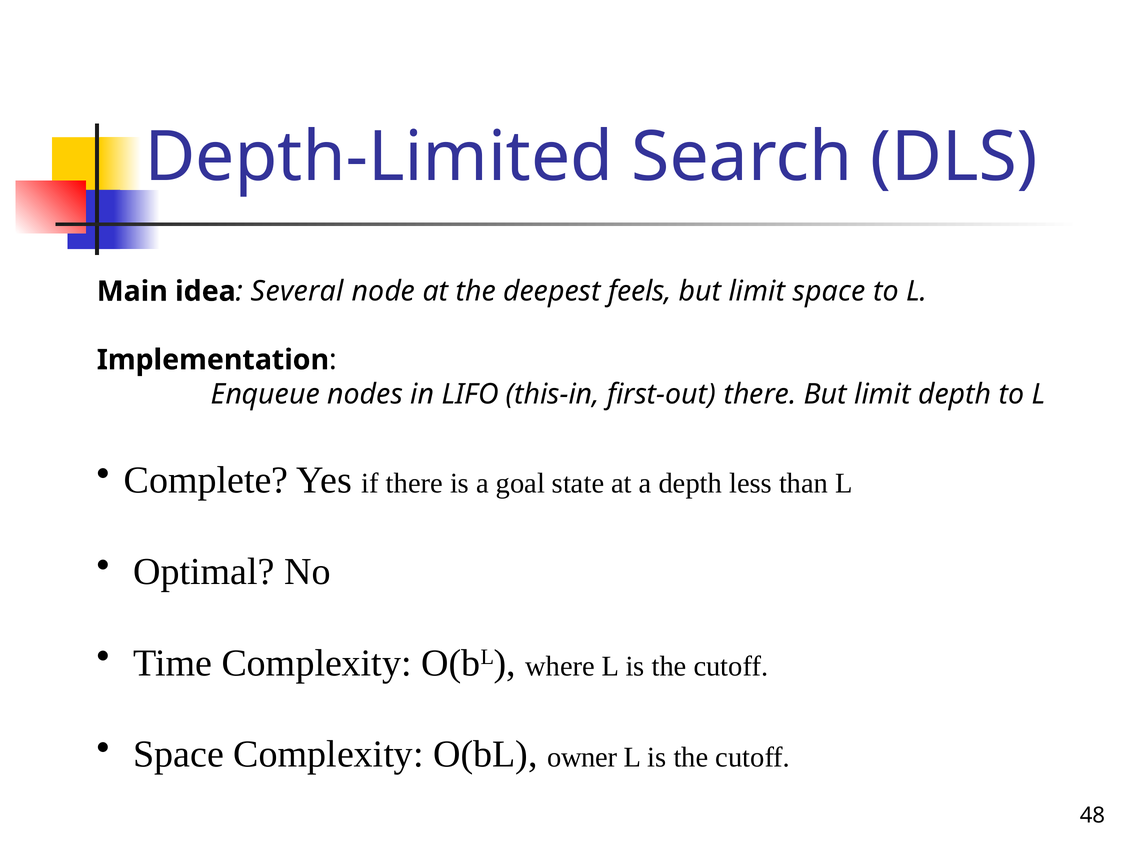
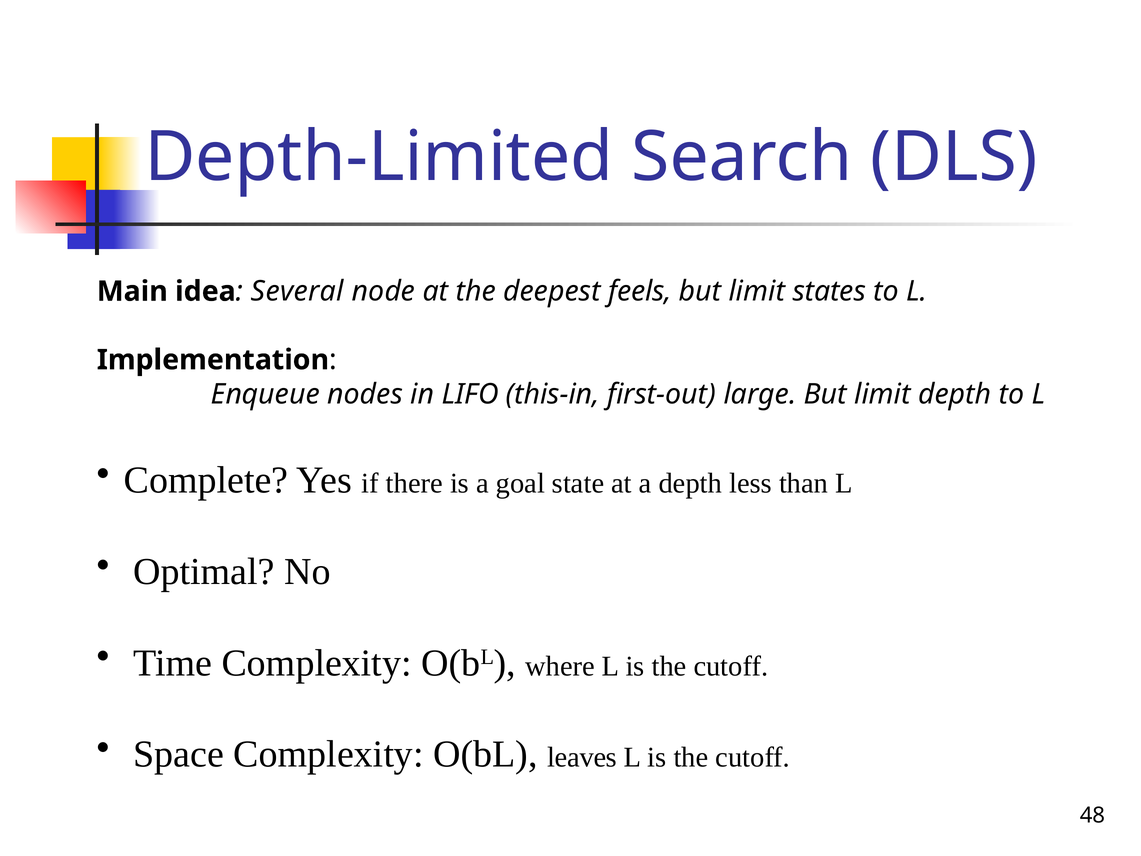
limit space: space -> states
first-out there: there -> large
owner: owner -> leaves
